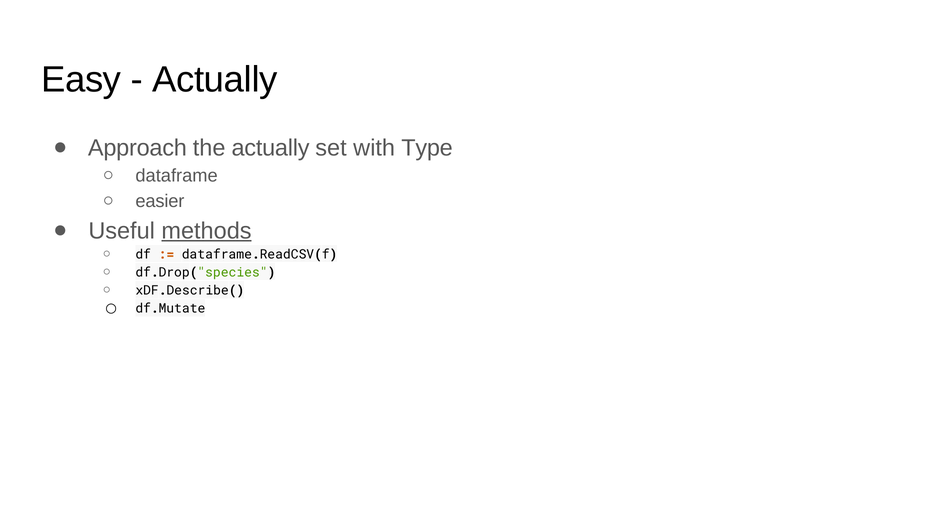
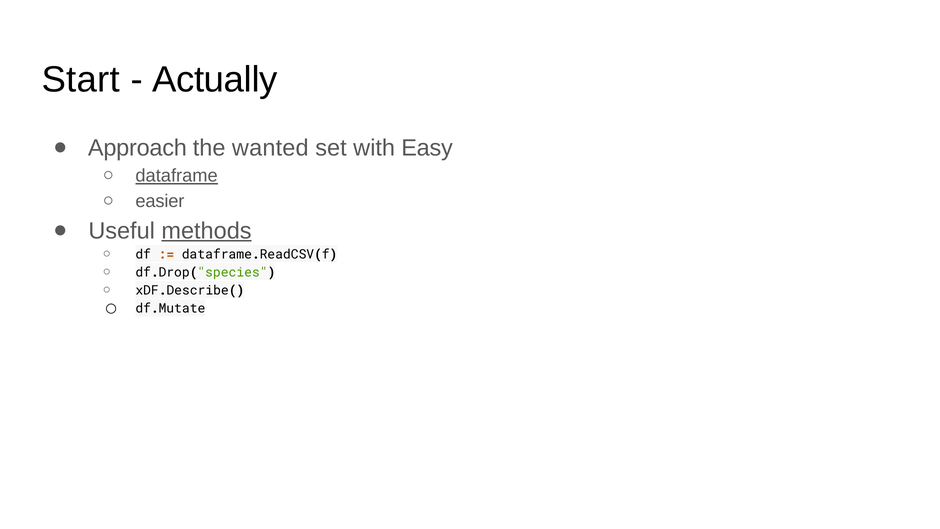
Easy: Easy -> Start
the actually: actually -> wanted
Type: Type -> Easy
dataframe underline: none -> present
